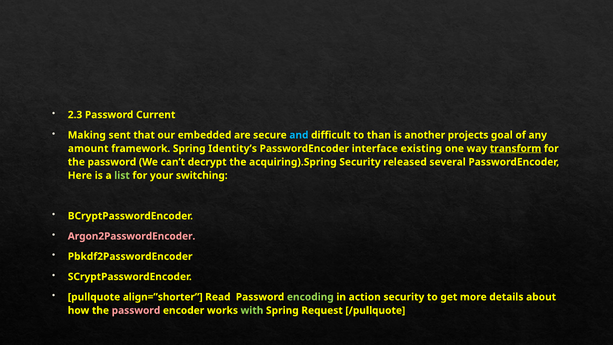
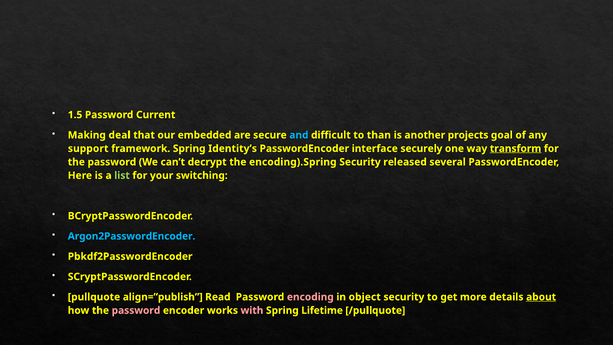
2.3: 2.3 -> 1.5
sent: sent -> deal
amount: amount -> support
existing: existing -> securely
acquiring).Spring: acquiring).Spring -> encoding).Spring
Argon2PasswordEncoder colour: pink -> light blue
align=”shorter: align=”shorter -> align=”publish
encoding colour: light green -> pink
action: action -> object
about underline: none -> present
with colour: light green -> pink
Request: Request -> Lifetime
